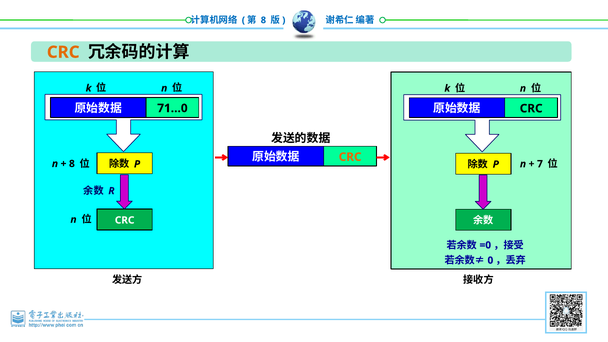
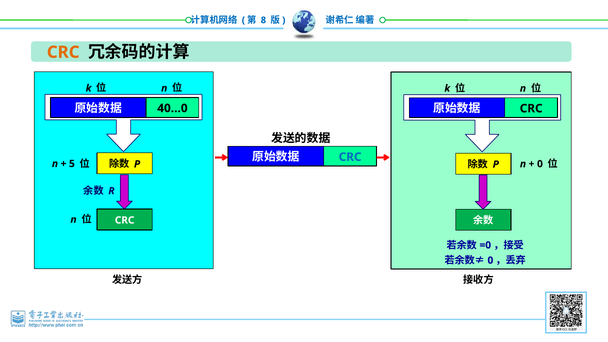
71…0: 71…0 -> 40…0
CRC at (350, 157) colour: orange -> blue
7 at (540, 164): 7 -> 0
8 at (72, 164): 8 -> 5
